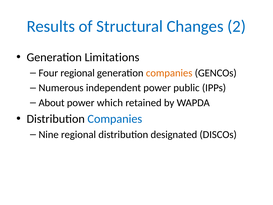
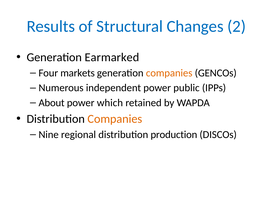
Limitations: Limitations -> Earmarked
Four regional: regional -> markets
Companies at (115, 119) colour: blue -> orange
designated: designated -> production
